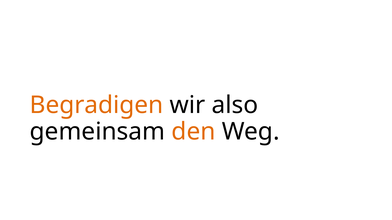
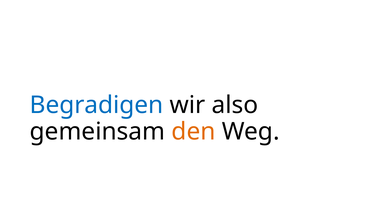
Begradigen colour: orange -> blue
